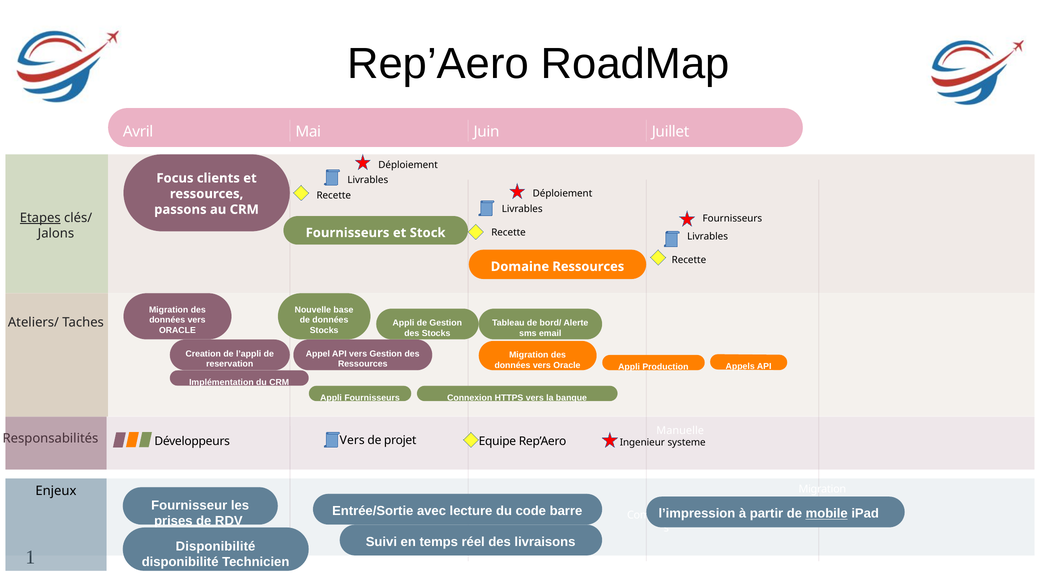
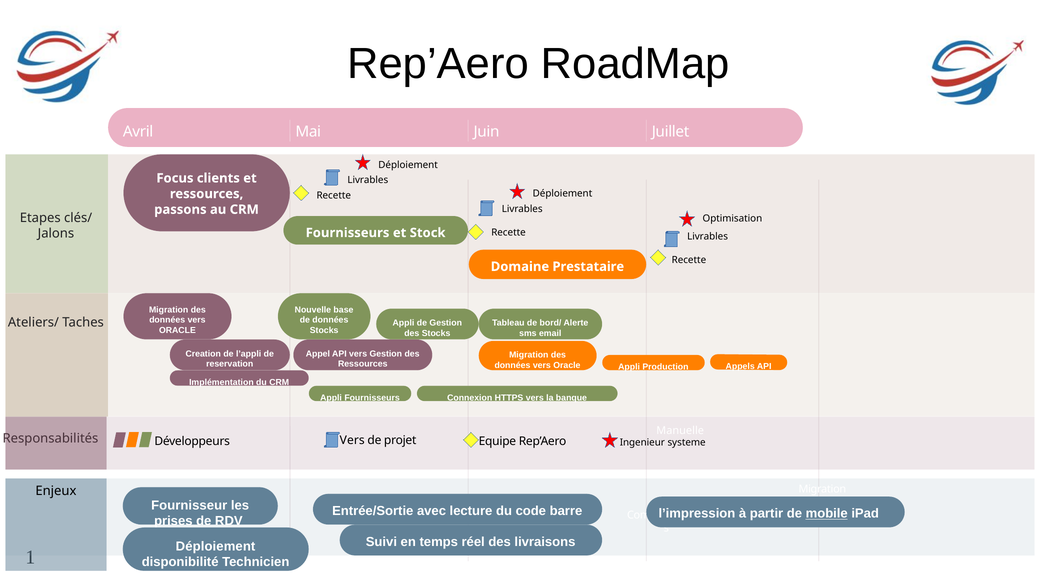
Etapes underline: present -> none
Fournisseurs at (732, 219): Fournisseurs -> Optimisation
Domaine Ressources: Ressources -> Prestataire
Disponibilité at (216, 547): Disponibilité -> Déploiement
